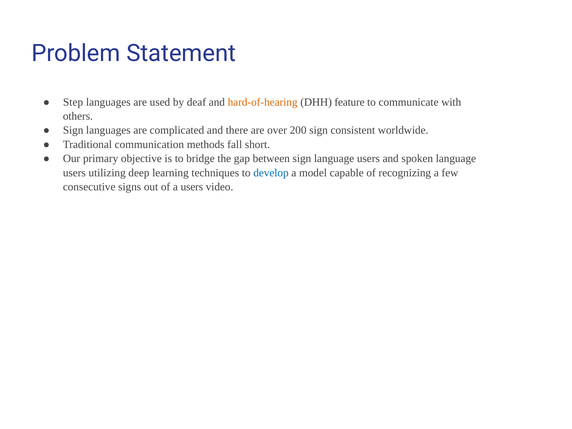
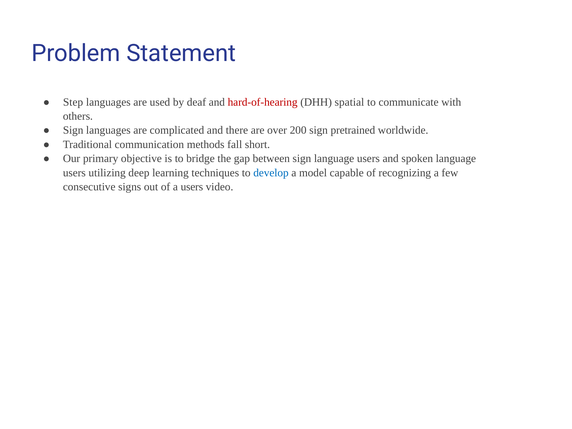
hard-of-hearing colour: orange -> red
feature: feature -> spatial
consistent: consistent -> pretrained
